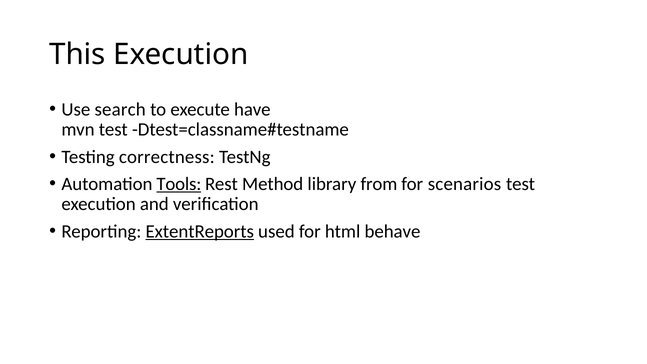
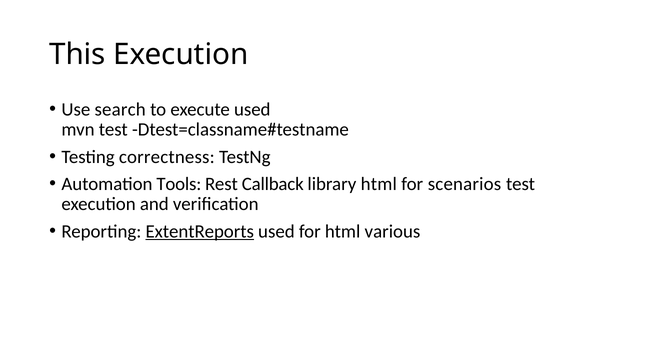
execute have: have -> used
Tools underline: present -> none
Method: Method -> Callback
library from: from -> html
behave: behave -> various
